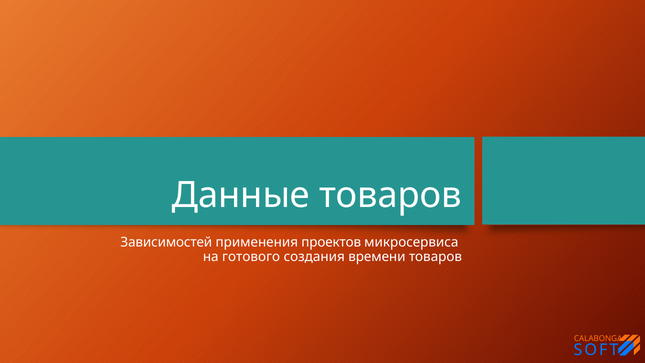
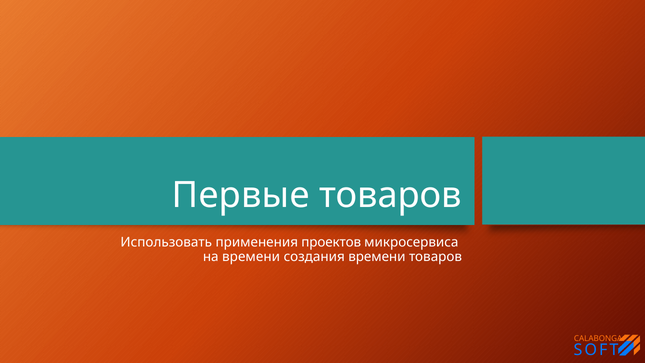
Данные: Данные -> Первые
Зависимостей: Зависимостей -> Использовать
на готового: готового -> времени
